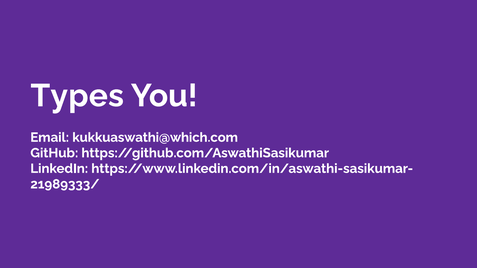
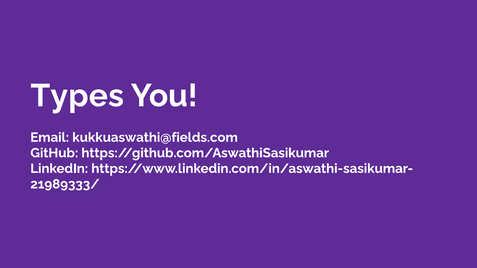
kukkuaswathi@which.com: kukkuaswathi@which.com -> kukkuaswathi@fields.com
